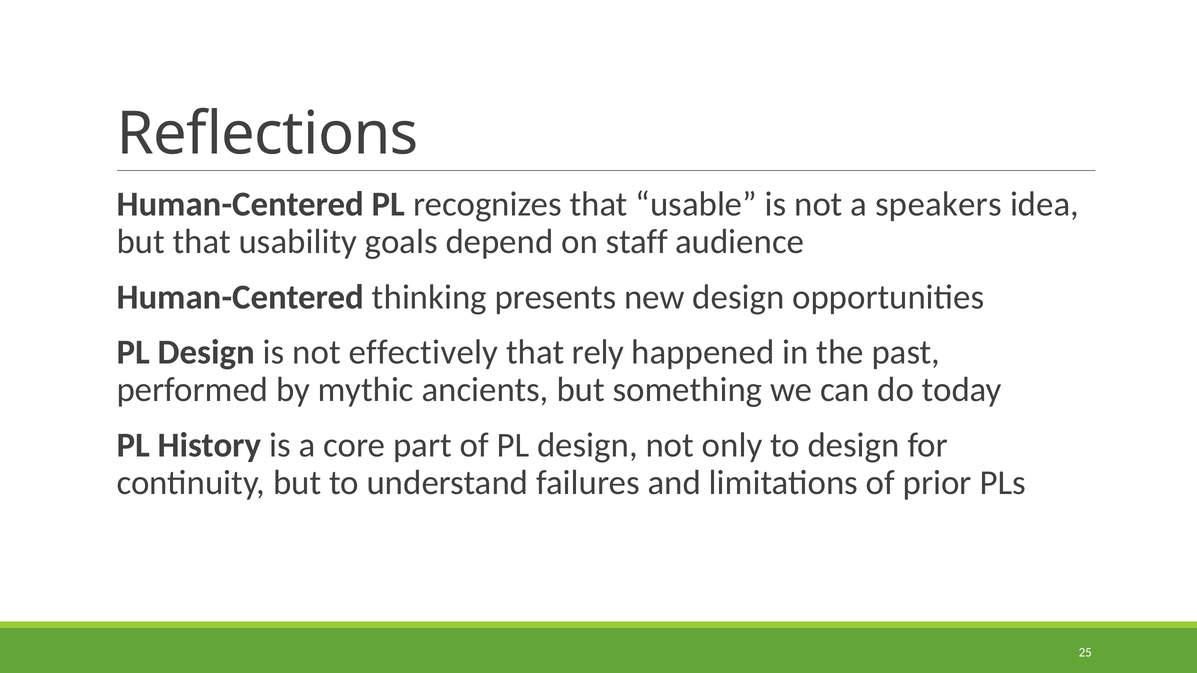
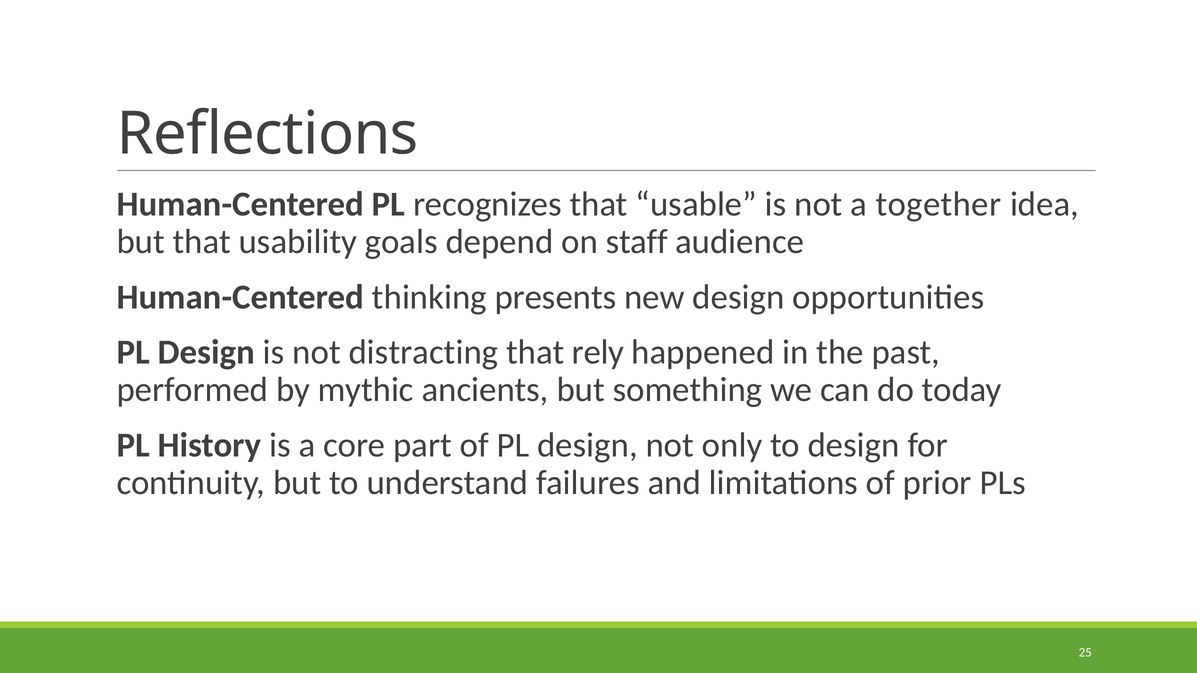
speakers: speakers -> together
effectively: effectively -> distracting
